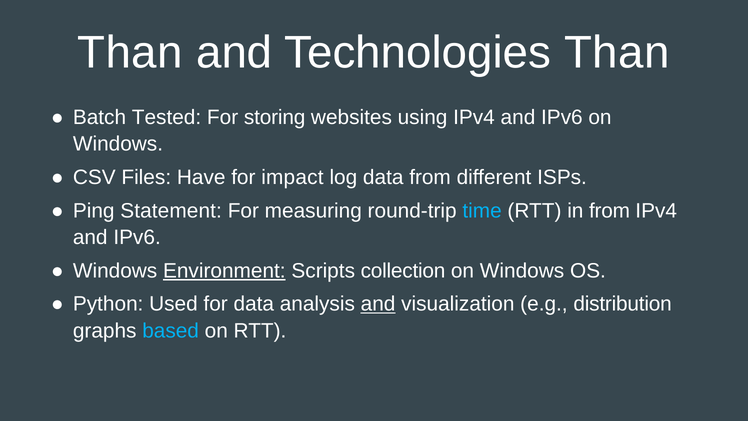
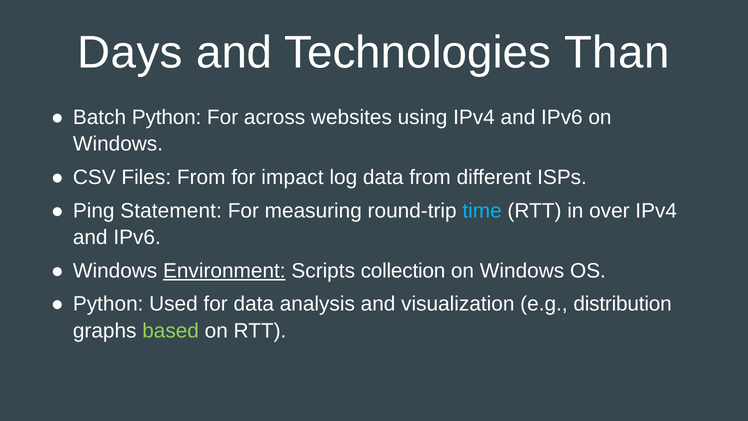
Than at (130, 53): Than -> Days
Batch Tested: Tested -> Python
storing: storing -> across
Files Have: Have -> From
in from: from -> over
and at (378, 304) underline: present -> none
based colour: light blue -> light green
